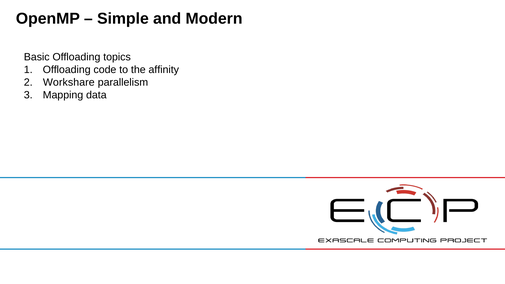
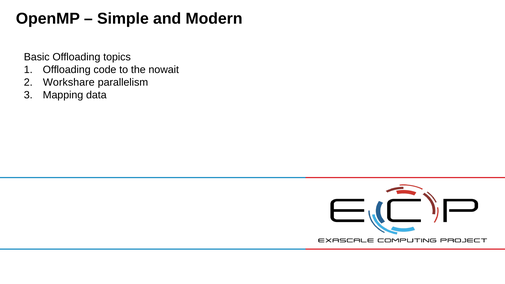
affinity: affinity -> nowait
